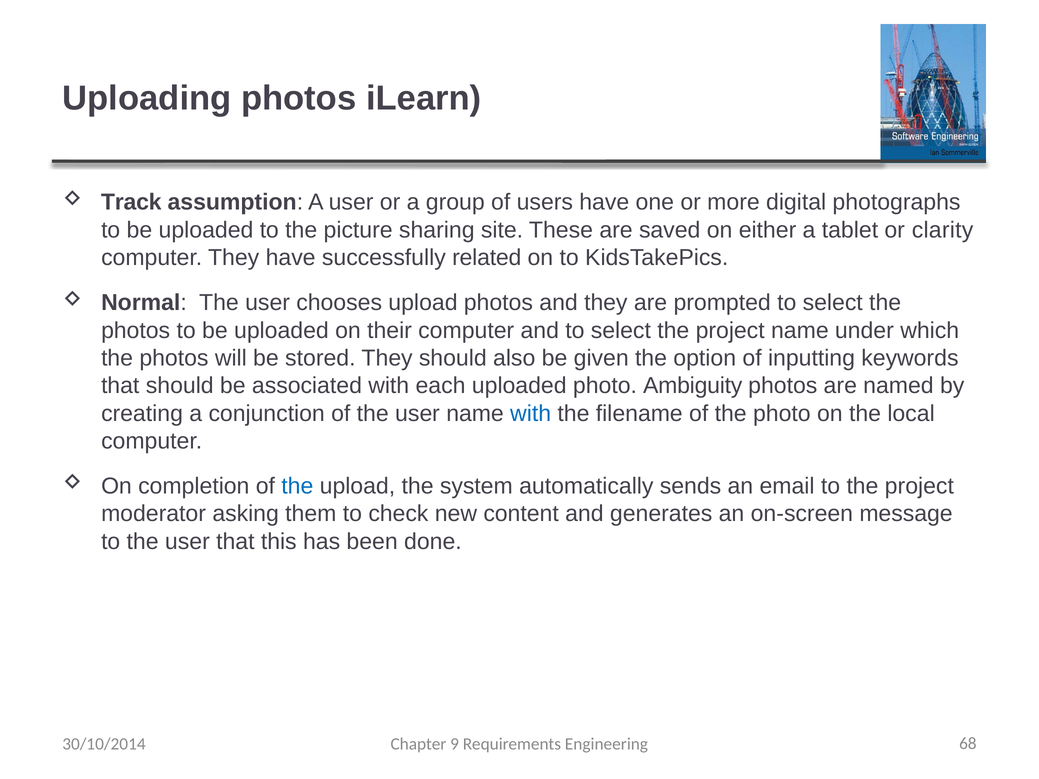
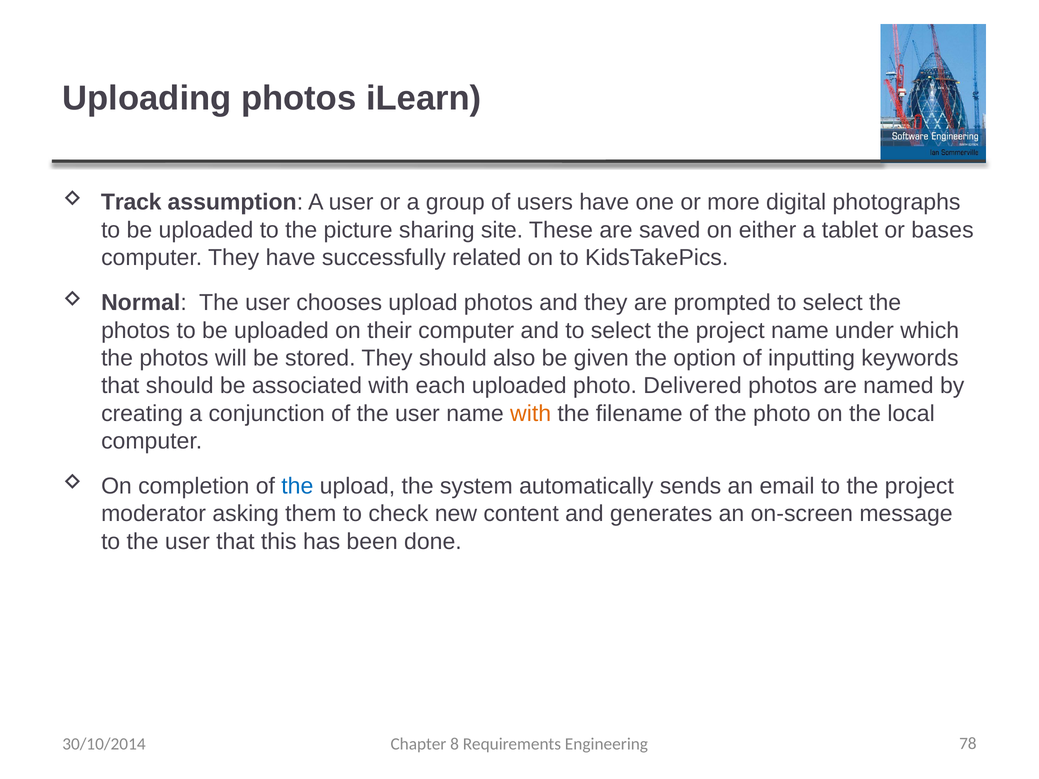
clarity: clarity -> bases
Ambiguity: Ambiguity -> Delivered
with at (531, 414) colour: blue -> orange
9: 9 -> 8
68: 68 -> 78
